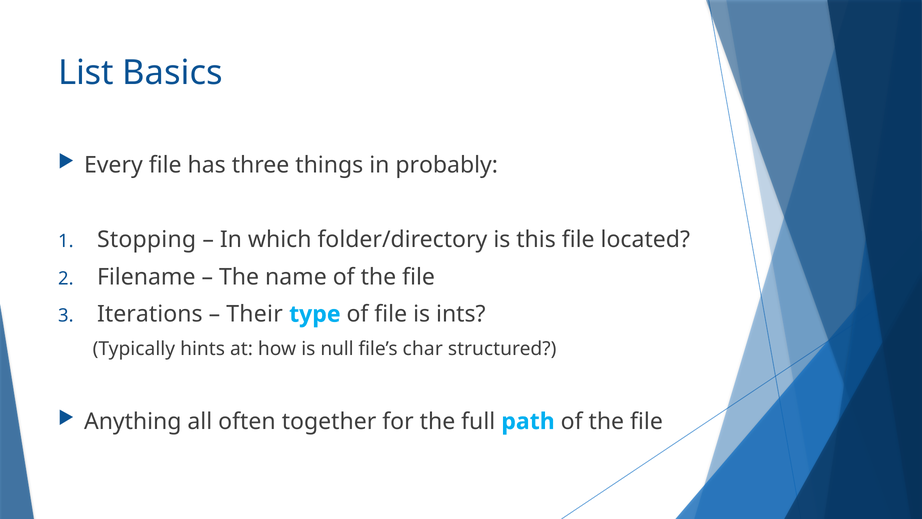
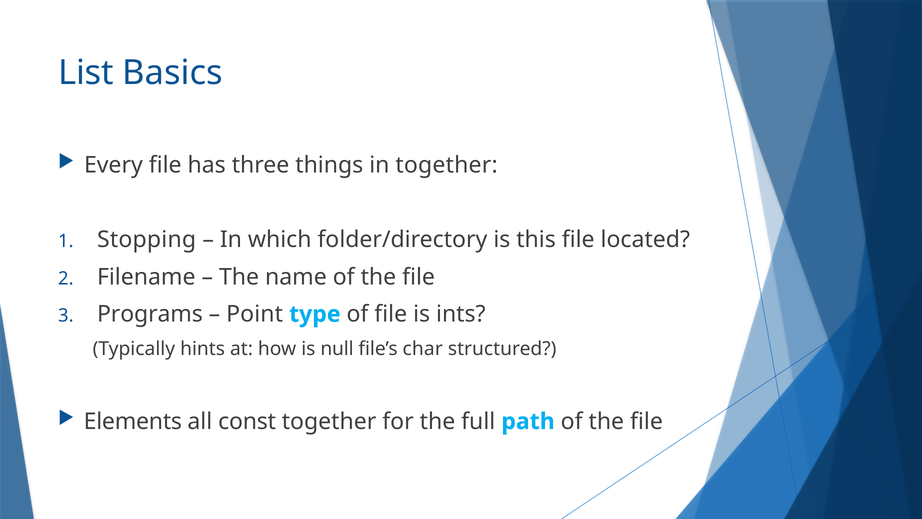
in probably: probably -> together
Iterations: Iterations -> Programs
Their: Their -> Point
Anything: Anything -> Elements
often: often -> const
